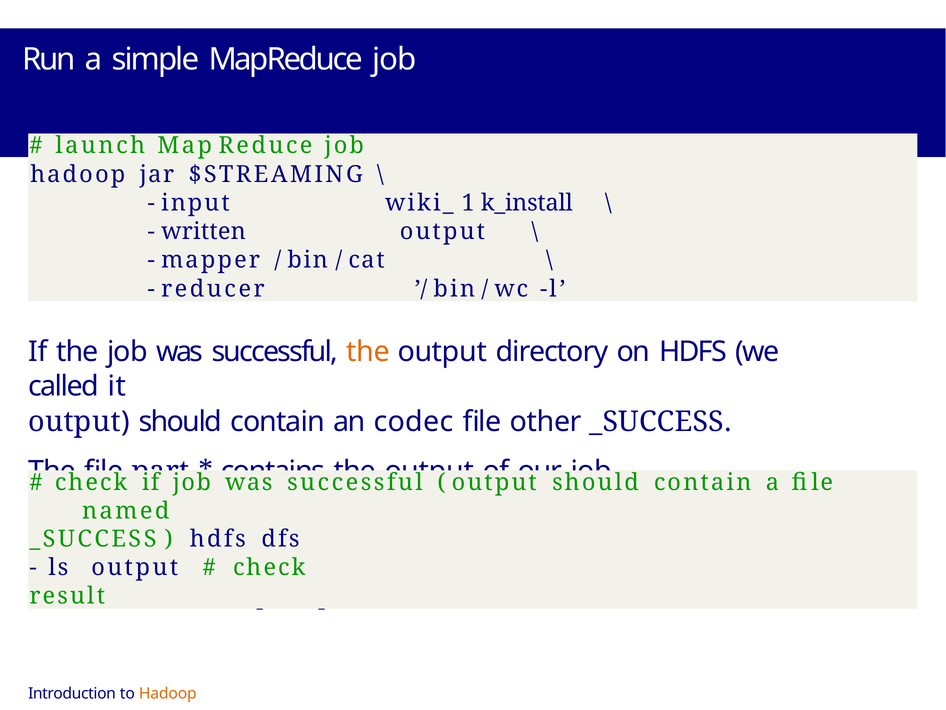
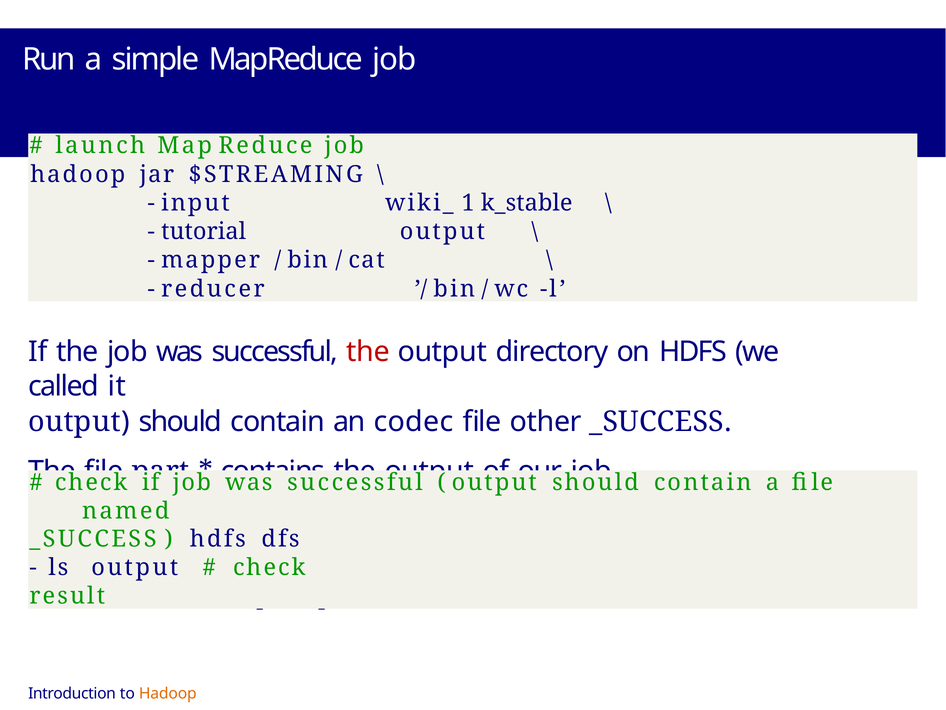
k_install: k_install -> k_stable
written: written -> tutorial
the at (368, 352) colour: orange -> red
